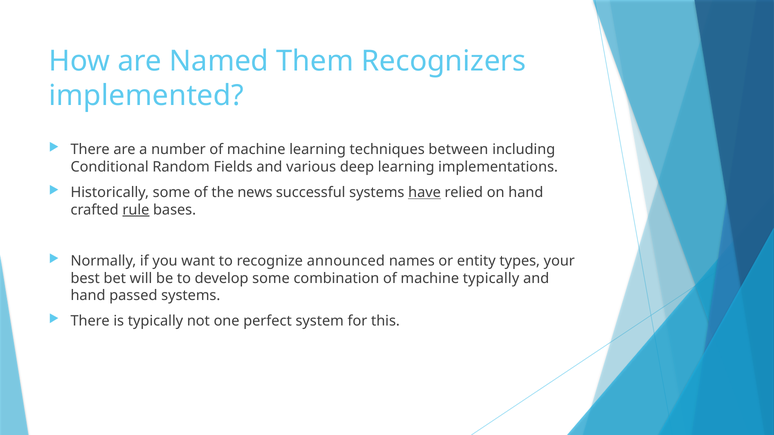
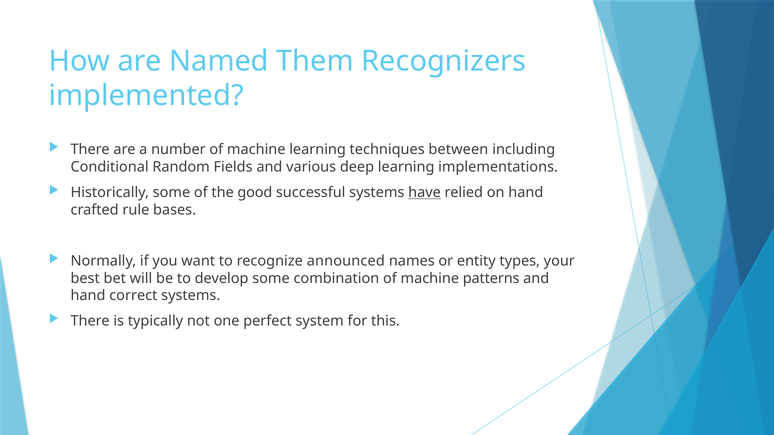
news: news -> good
rule underline: present -> none
machine typically: typically -> patterns
passed: passed -> correct
